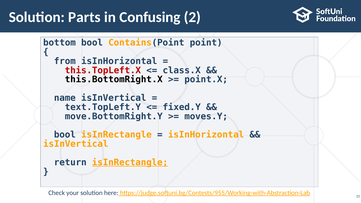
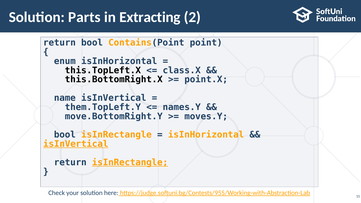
Confusing: Confusing -> Extracting
bottom at (59, 43): bottom -> return
from: from -> enum
this.TopLeft.X colour: red -> black
text.TopLeft.Y: text.TopLeft.Y -> them.TopLeft.Y
fixed.Y: fixed.Y -> names.Y
isInVertical at (76, 144) underline: none -> present
